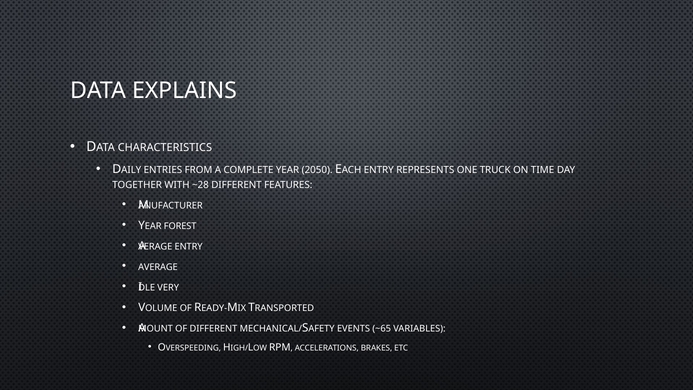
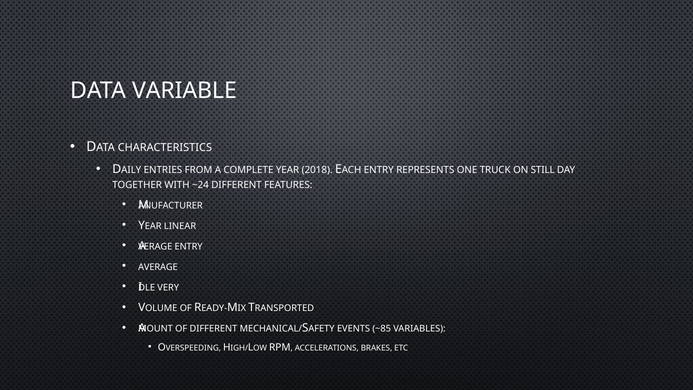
EXPLAINS: EXPLAINS -> VARIABLE
2050: 2050 -> 2018
TIME: TIME -> STILL
~28: ~28 -> ~24
FOREST: FOREST -> LINEAR
~65: ~65 -> ~85
